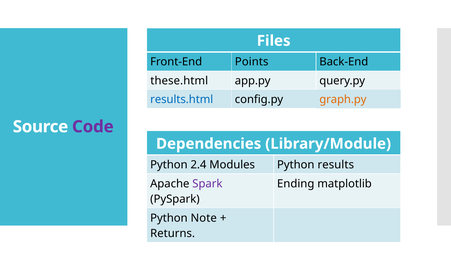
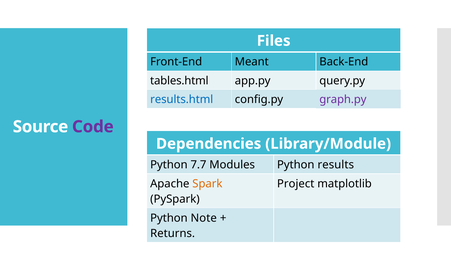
Points: Points -> Meant
these.html: these.html -> tables.html
graph.py colour: orange -> purple
2.4: 2.4 -> 7.7
Spark colour: purple -> orange
Ending: Ending -> Project
